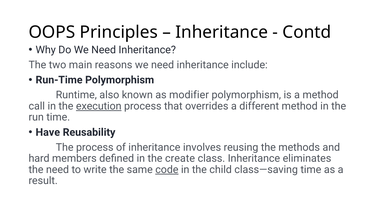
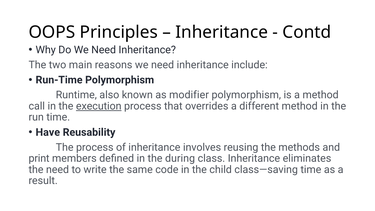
hard: hard -> print
create: create -> during
code underline: present -> none
